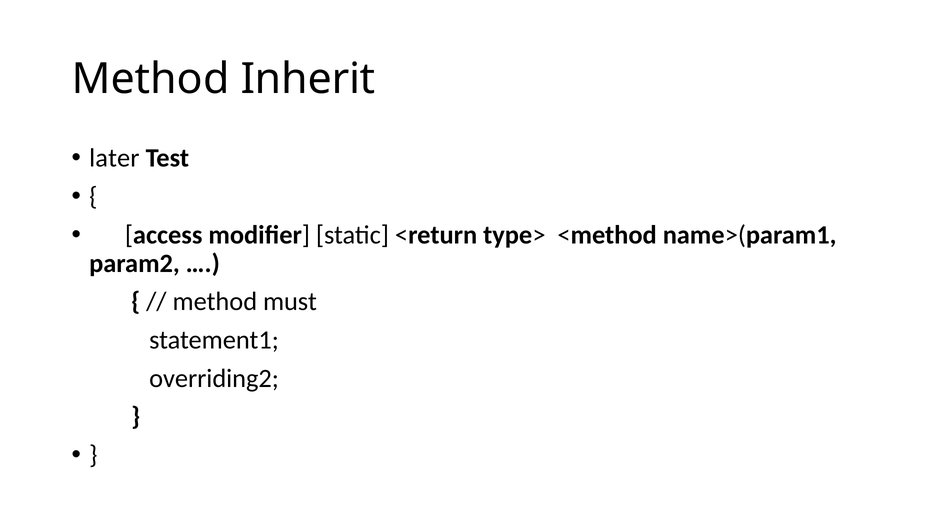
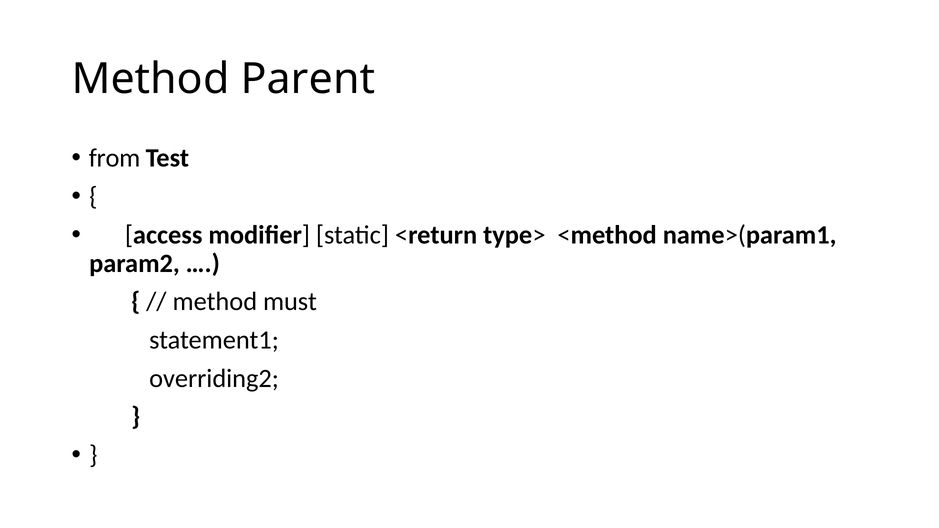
Inherit: Inherit -> Parent
later: later -> from
